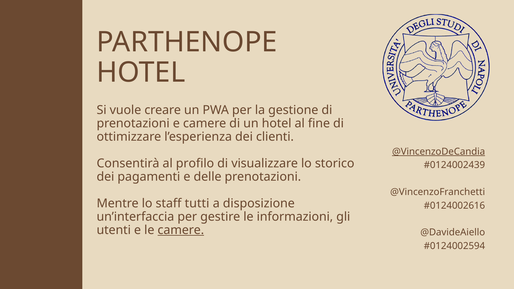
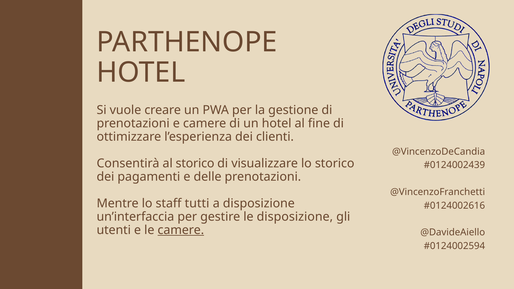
@VincenzoDeCandia underline: present -> none
al profilo: profilo -> storico
le informazioni: informazioni -> disposizione
